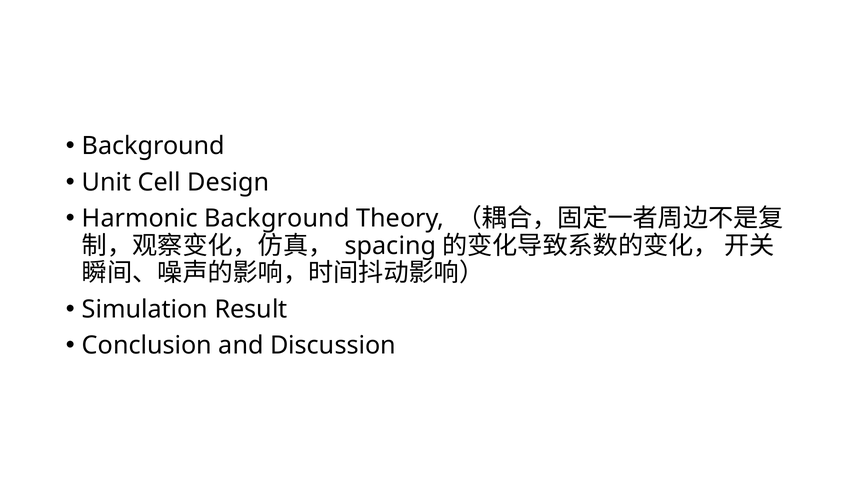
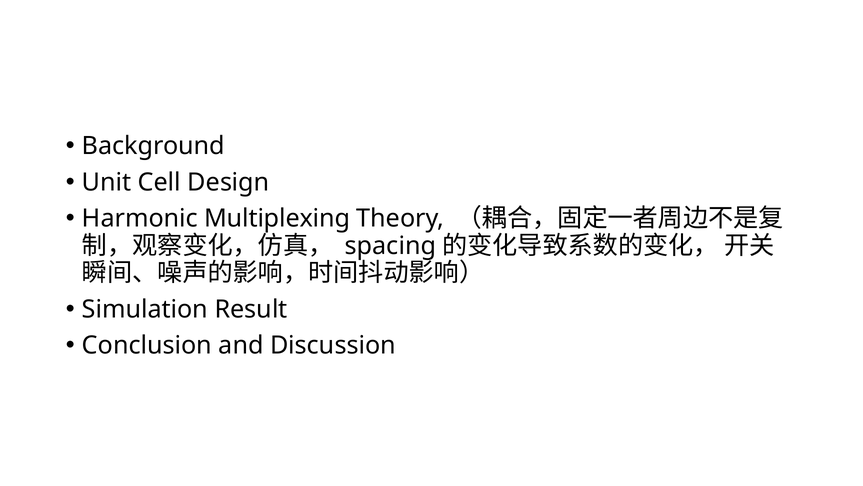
Harmonic Background: Background -> Multiplexing
